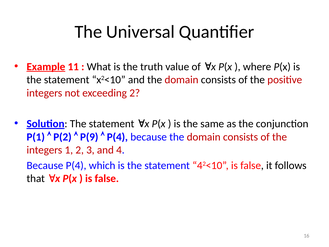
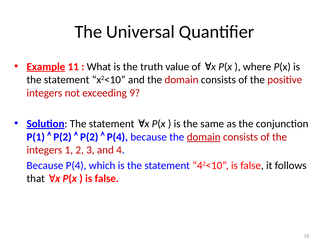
exceeding 2: 2 -> 9
P(9 at (89, 137): P(9 -> P(2
domain at (204, 137) underline: none -> present
